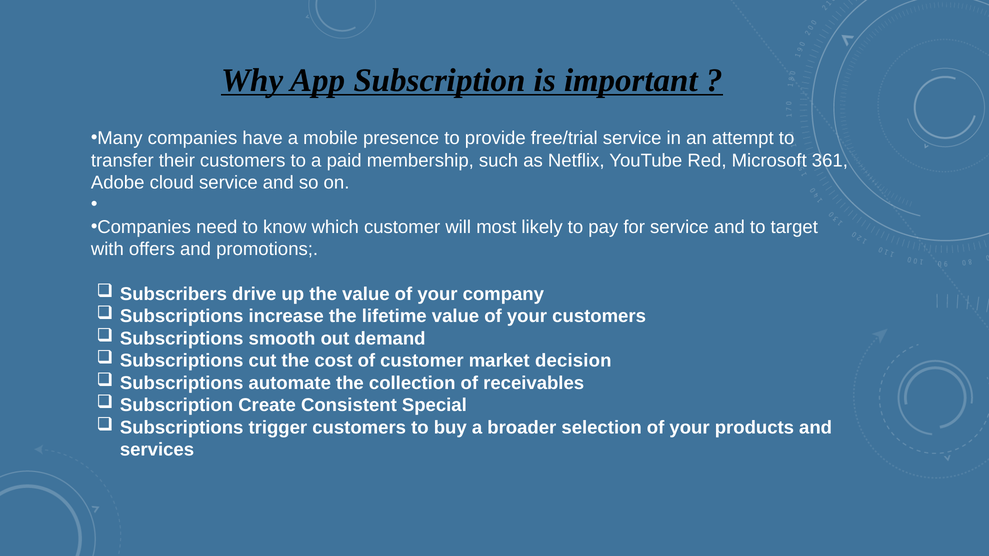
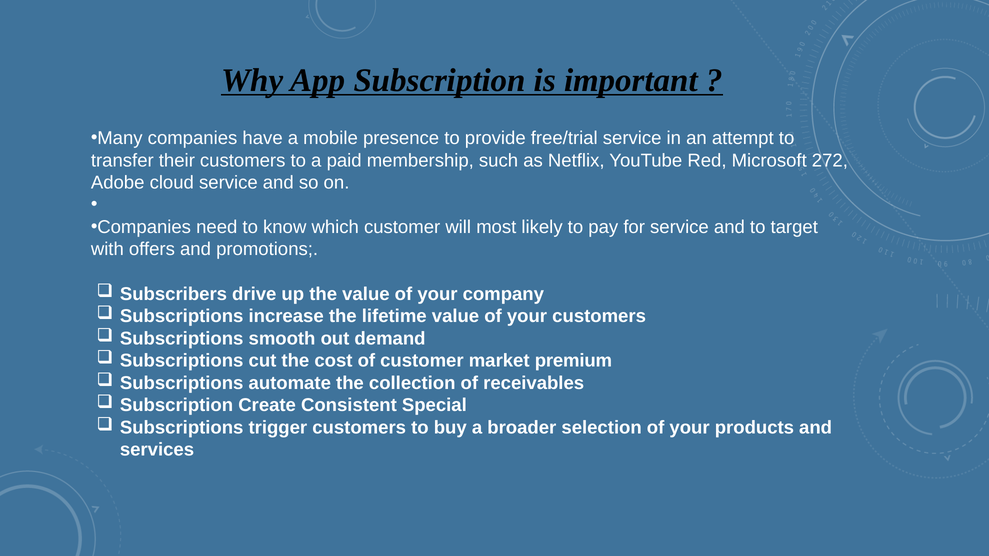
361: 361 -> 272
decision: decision -> premium
